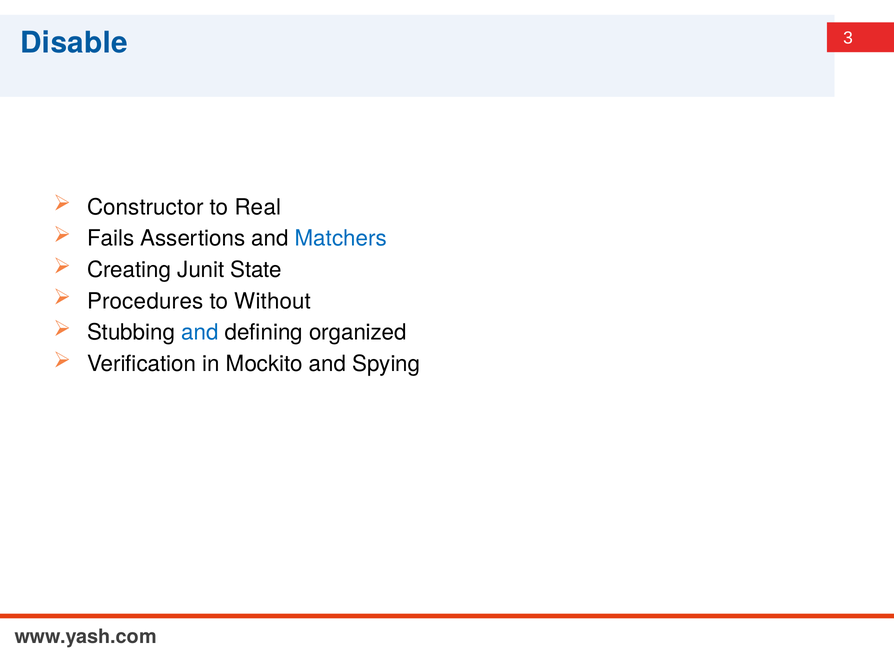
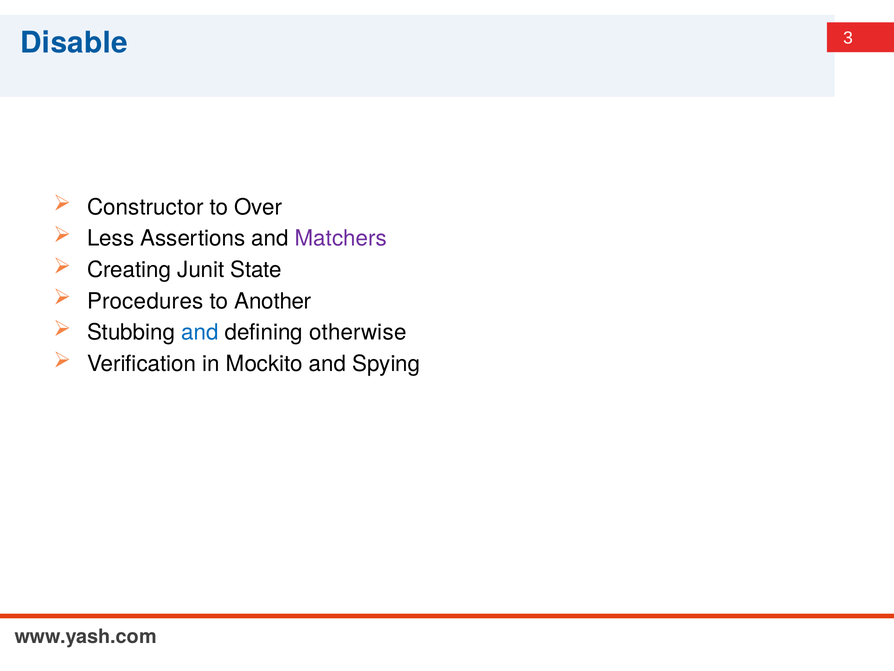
Real: Real -> Over
Fails: Fails -> Less
Matchers colour: blue -> purple
Without: Without -> Another
organized: organized -> otherwise
